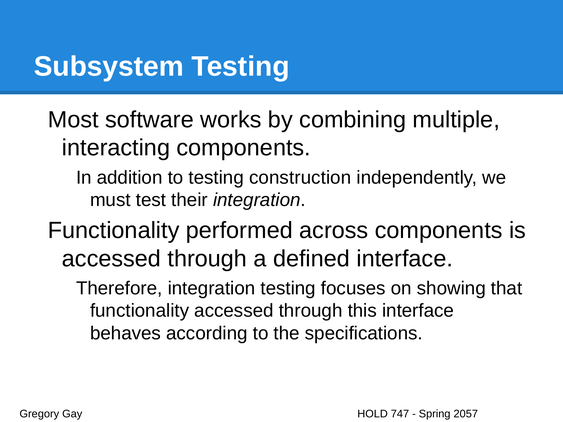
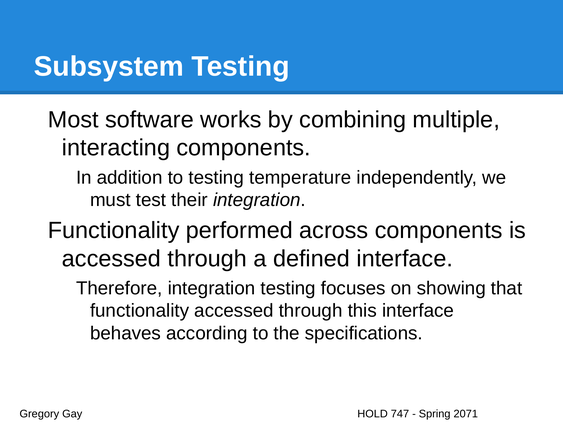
construction: construction -> temperature
2057: 2057 -> 2071
